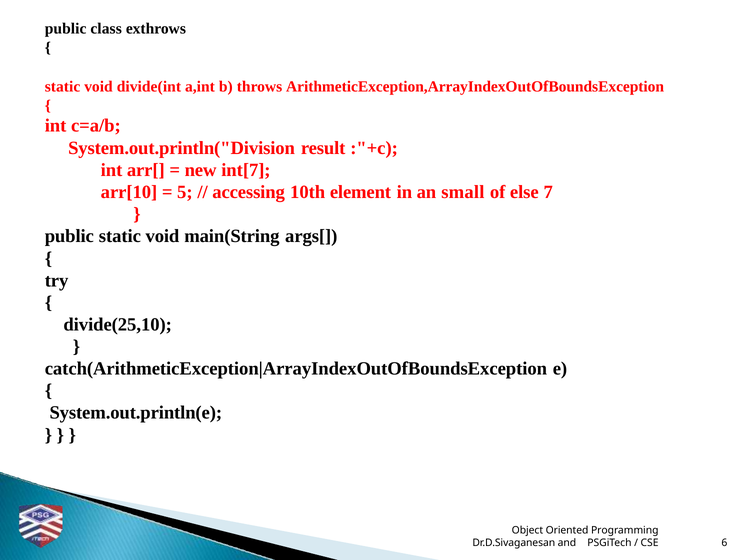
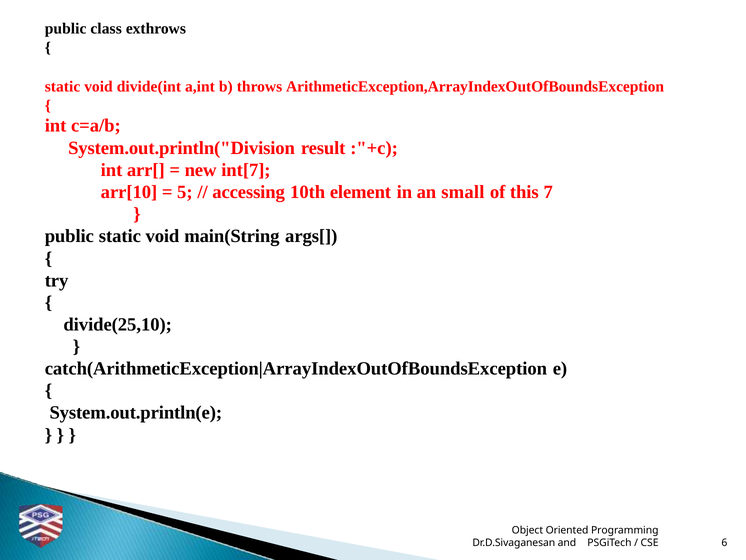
else: else -> this
